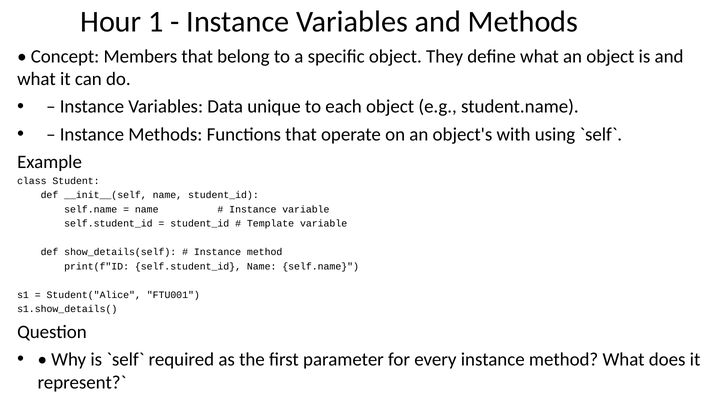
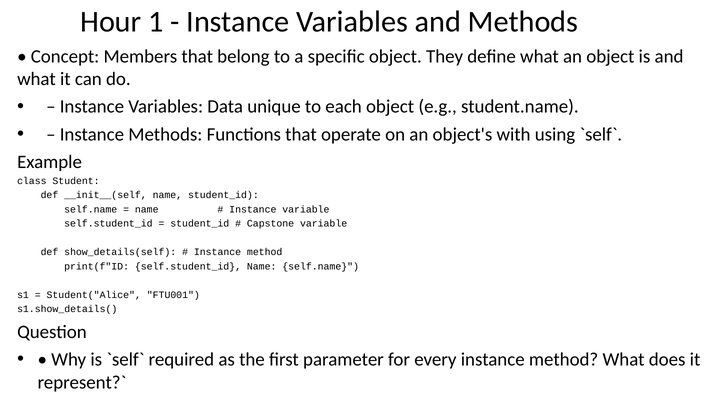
Template: Template -> Capstone
